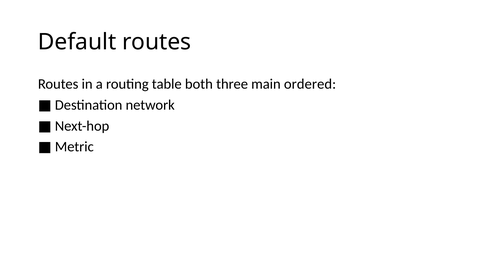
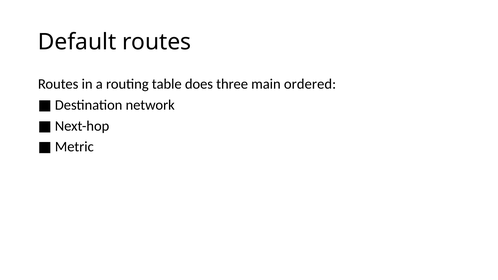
both: both -> does
